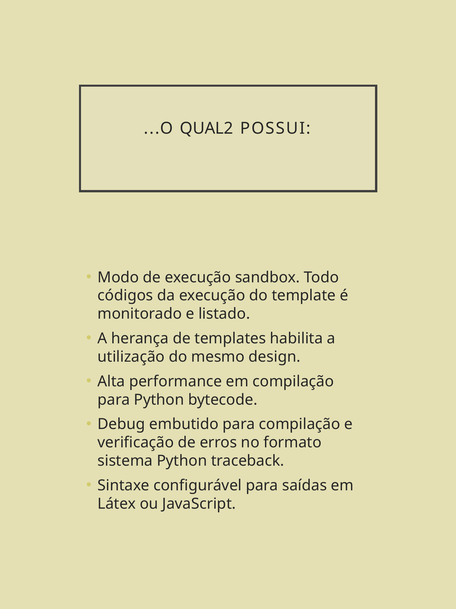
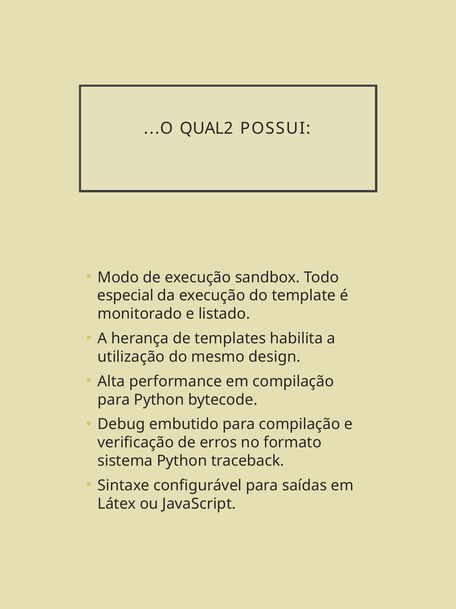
códigos: códigos -> especial
